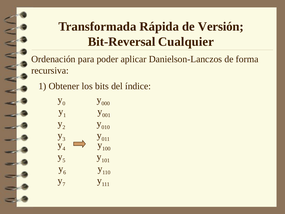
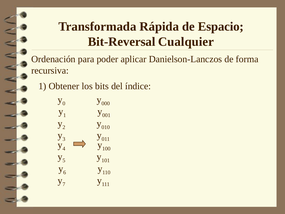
Versión: Versión -> Espacio
